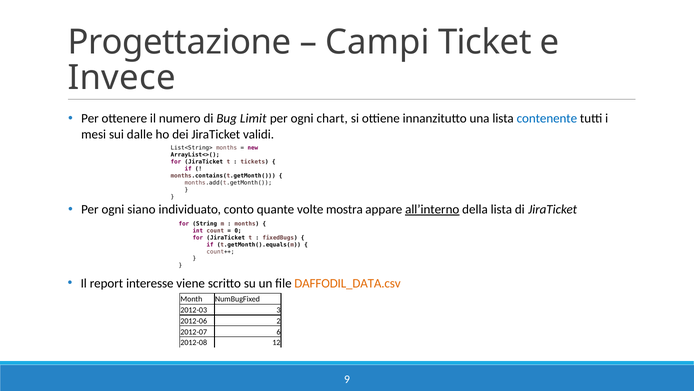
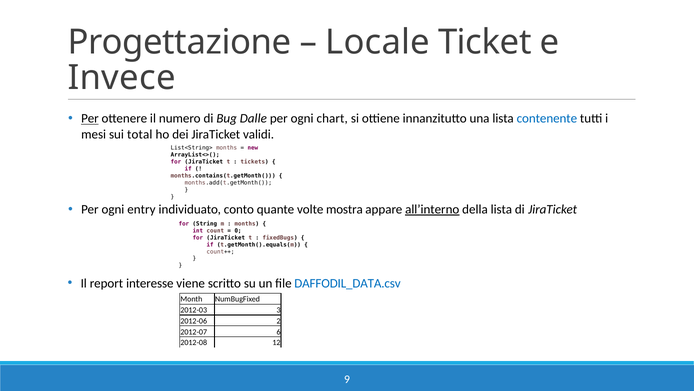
Campi: Campi -> Locale
Per at (90, 118) underline: none -> present
Limit: Limit -> Dalle
dalle: dalle -> total
siano: siano -> entry
DAFFODIL_DATA.csv colour: orange -> blue
